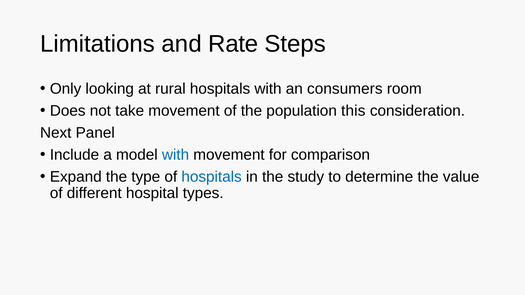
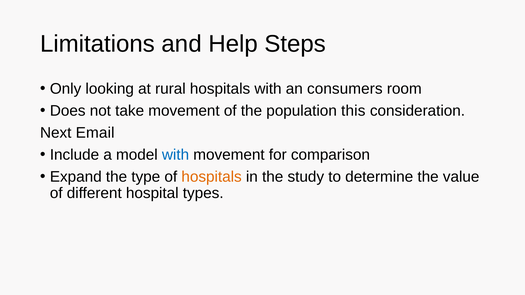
Rate: Rate -> Help
Panel: Panel -> Email
hospitals at (212, 177) colour: blue -> orange
